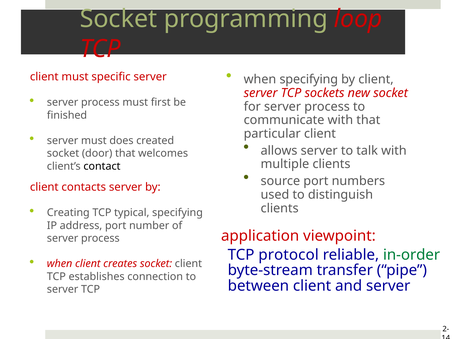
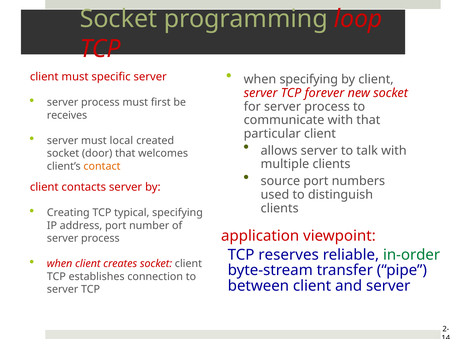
sockets: sockets -> forever
finished: finished -> receives
does: does -> local
contact colour: black -> orange
protocol: protocol -> reserves
